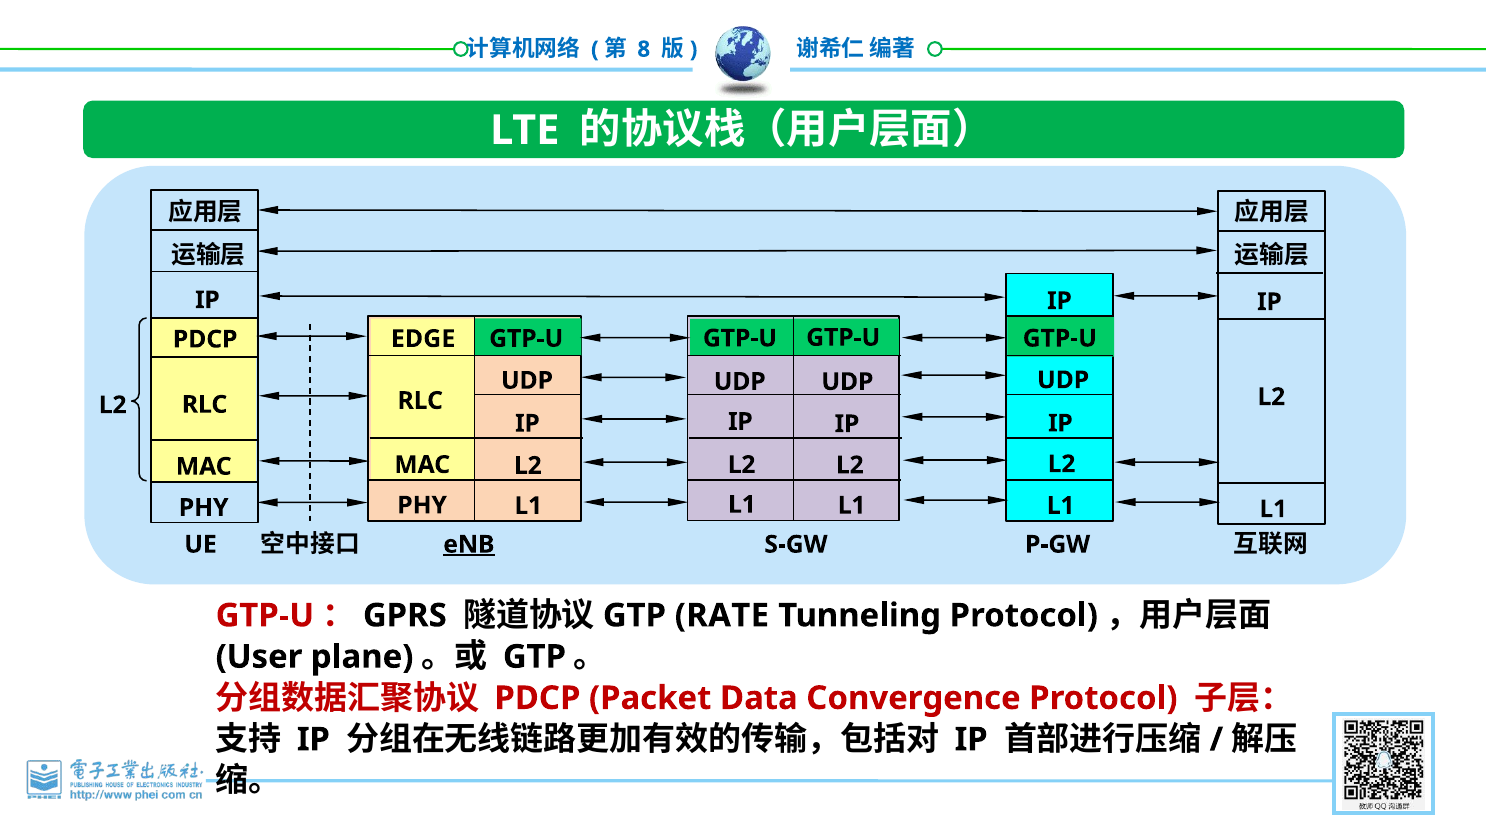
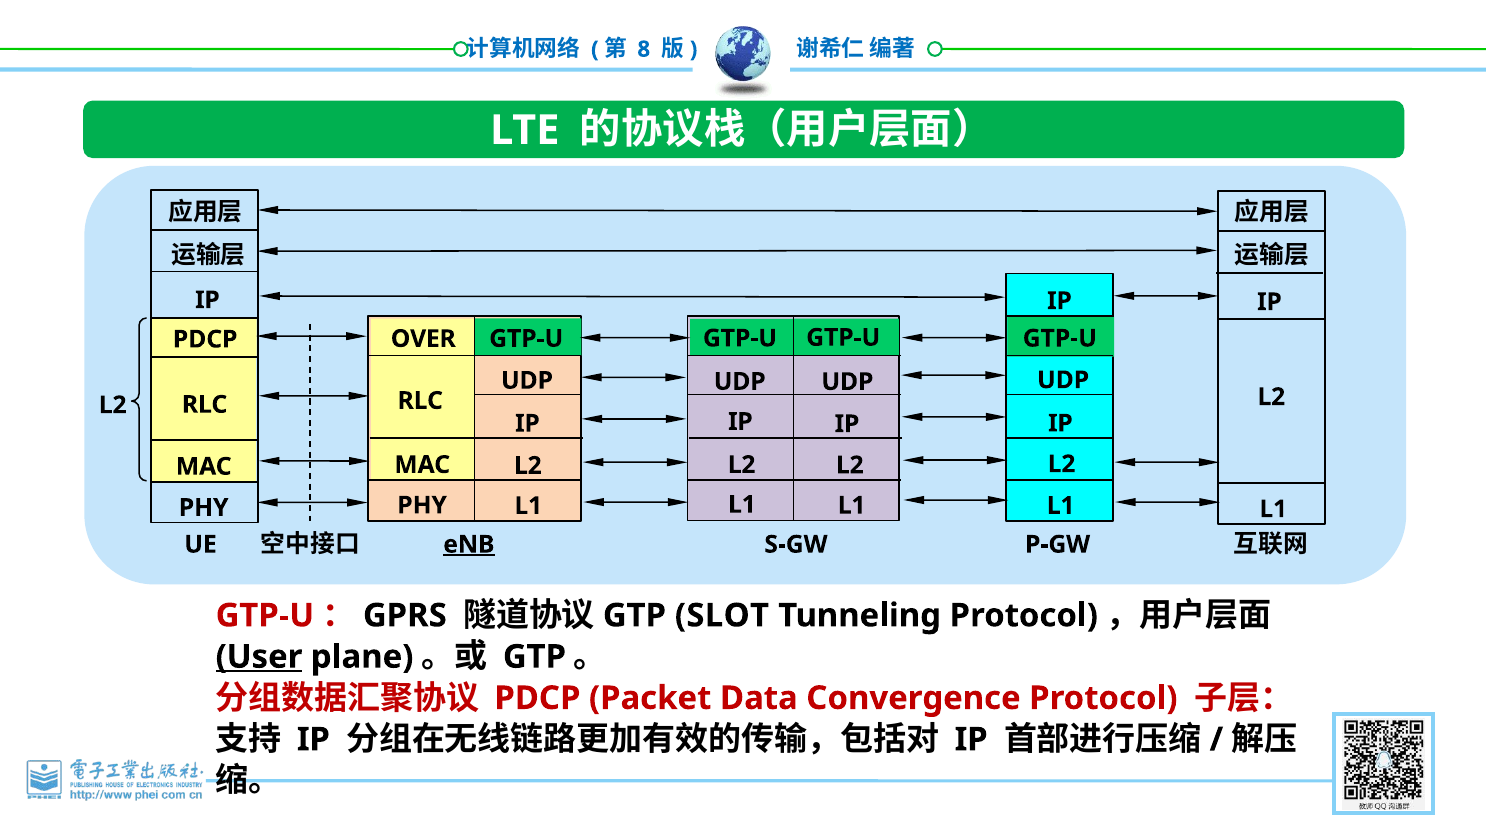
EDGE: EDGE -> OVER
RATE: RATE -> SLOT
User underline: none -> present
